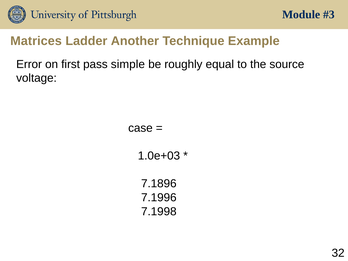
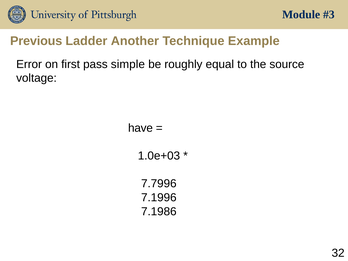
Matrices: Matrices -> Previous
case: case -> have
7.1896: 7.1896 -> 7.7996
7.1998: 7.1998 -> 7.1986
